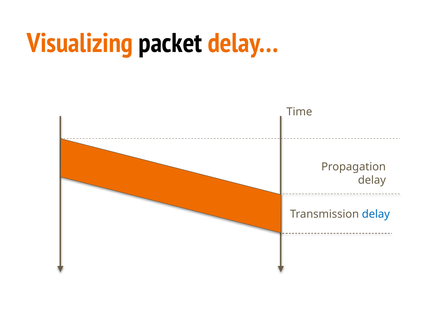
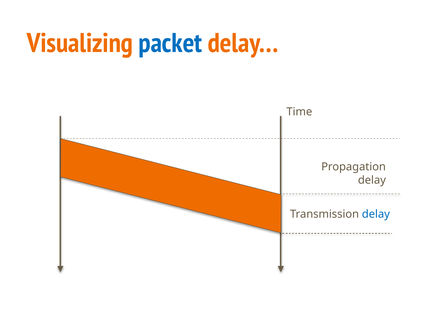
packet colour: black -> blue
